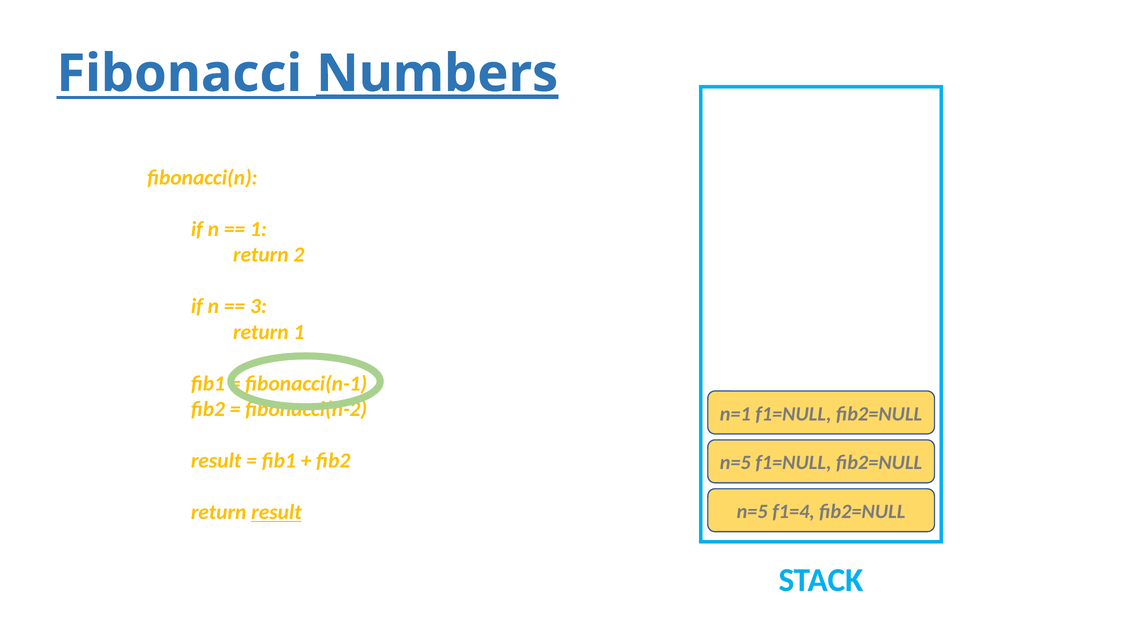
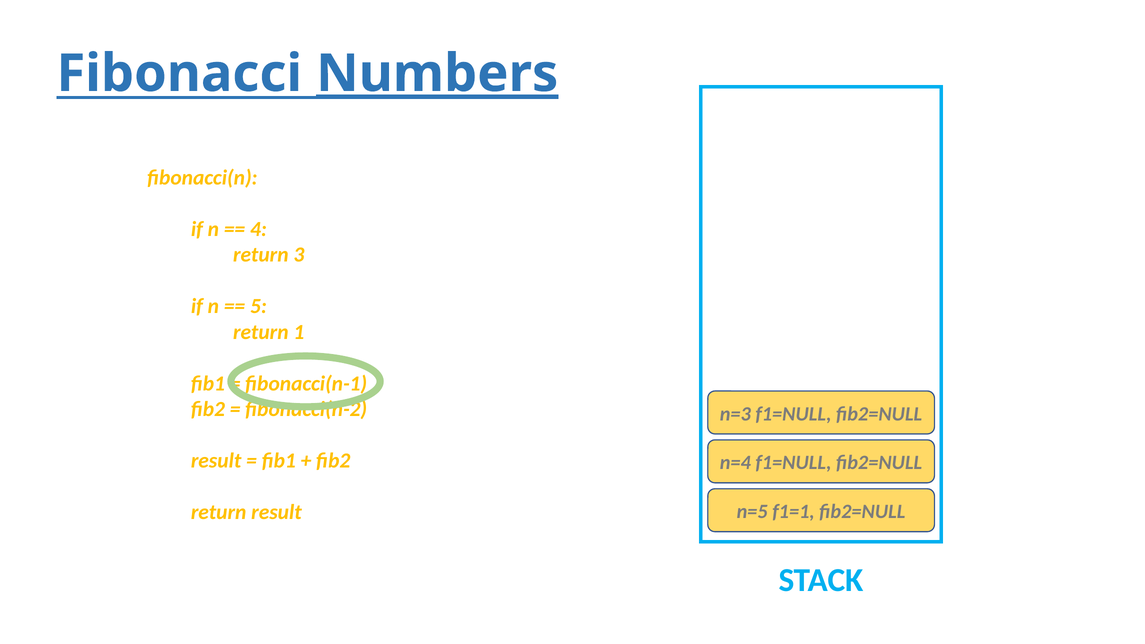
1 at (258, 229): 1 -> 4
2: 2 -> 3
3: 3 -> 5
n=1: n=1 -> n=3
n=5 at (735, 463): n=5 -> n=4
result at (276, 512) underline: present -> none
f1=4: f1=4 -> f1=1
